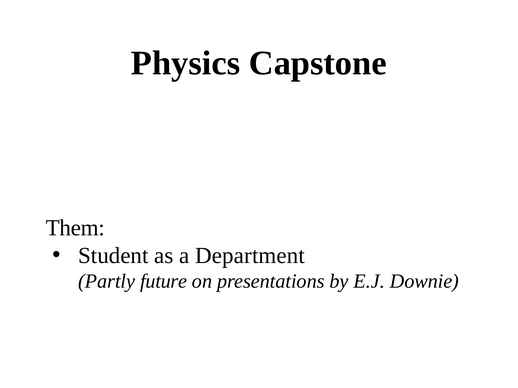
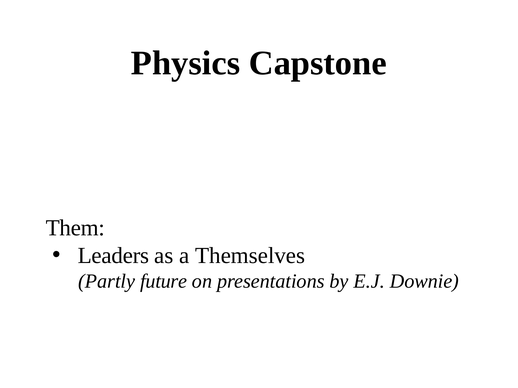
Student: Student -> Leaders
Department: Department -> Themselves
